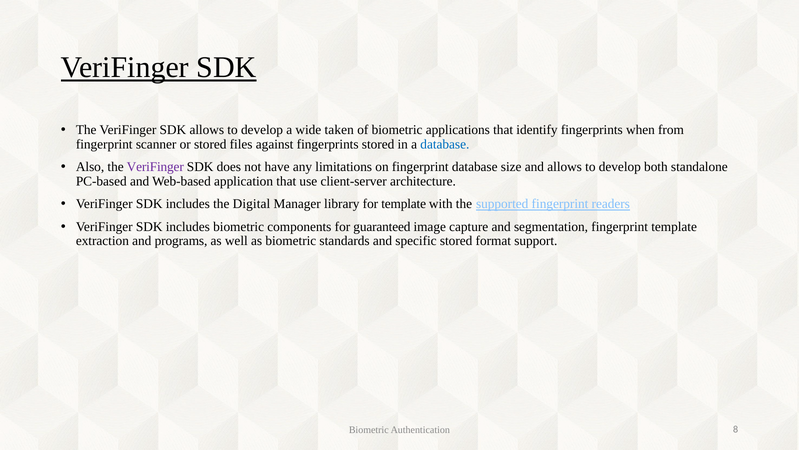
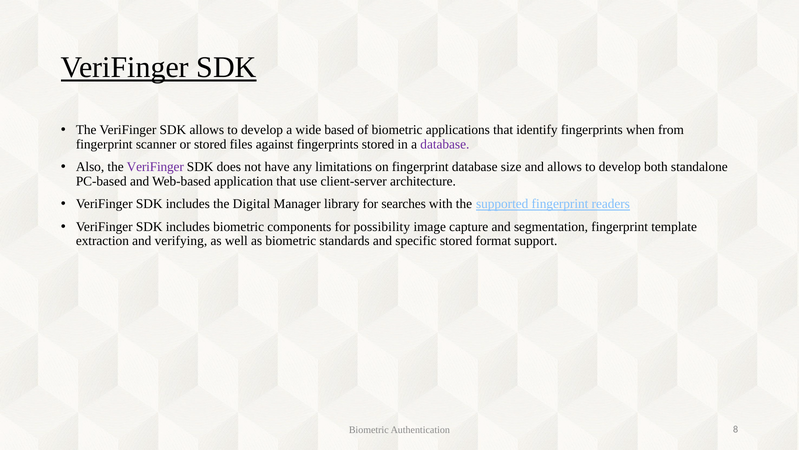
taken: taken -> based
database at (445, 144) colour: blue -> purple
for template: template -> searches
guaranteed: guaranteed -> possibility
programs: programs -> verifying
